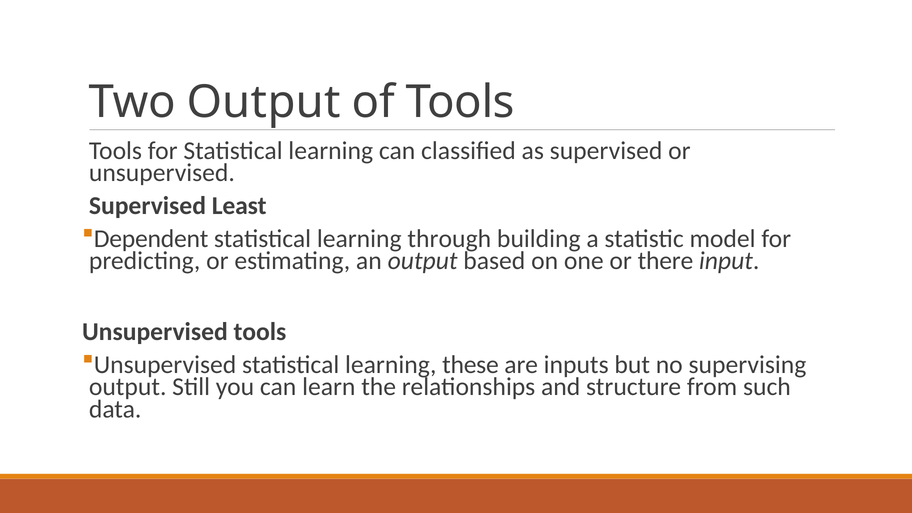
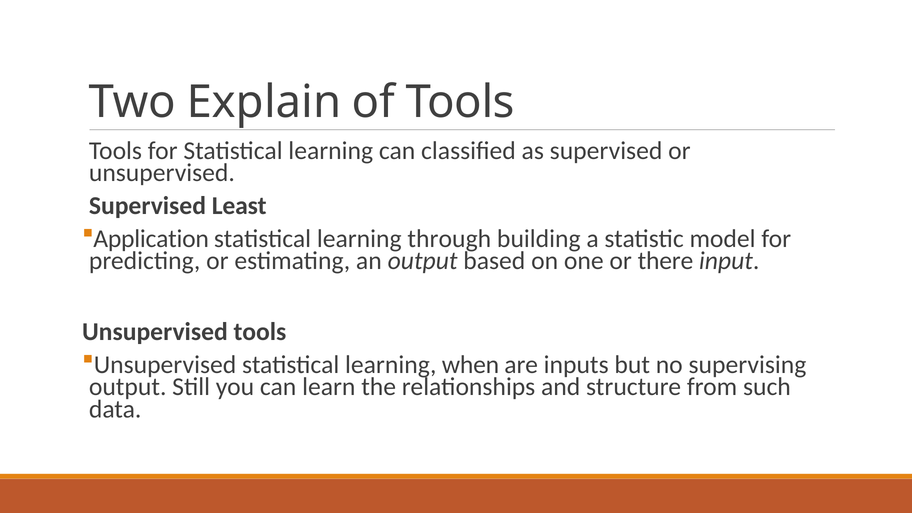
Two Output: Output -> Explain
Dependent: Dependent -> Application
these: these -> when
